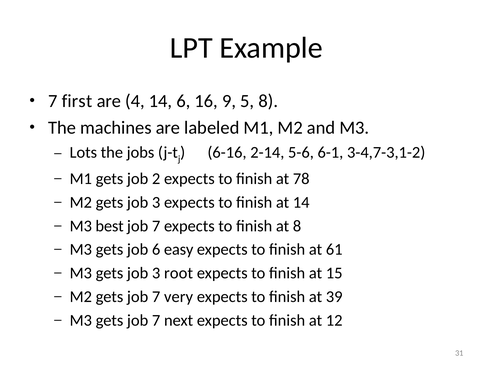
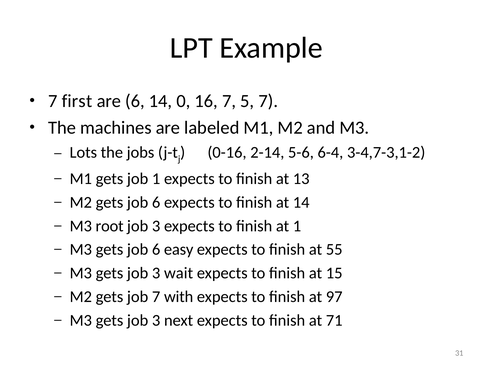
are 4: 4 -> 6
14 6: 6 -> 0
16 9: 9 -> 7
5 8: 8 -> 7
6-16: 6-16 -> 0-16
6-1: 6-1 -> 6-4
job 2: 2 -> 1
78: 78 -> 13
M2 gets job 3: 3 -> 6
best: best -> root
7 at (156, 226): 7 -> 3
at 8: 8 -> 1
61: 61 -> 55
root: root -> wait
very: very -> with
39: 39 -> 97
7 at (156, 320): 7 -> 3
12: 12 -> 71
